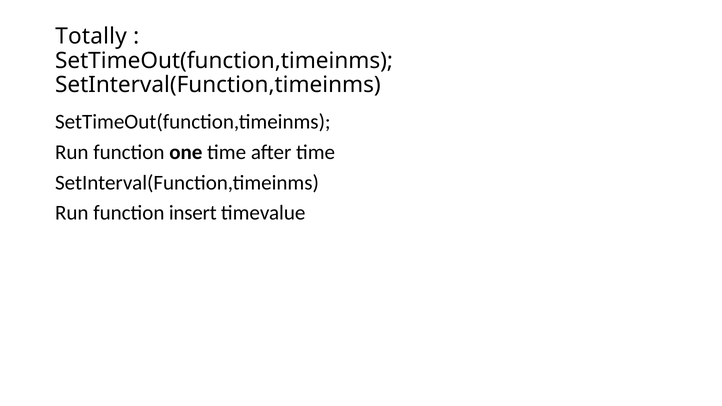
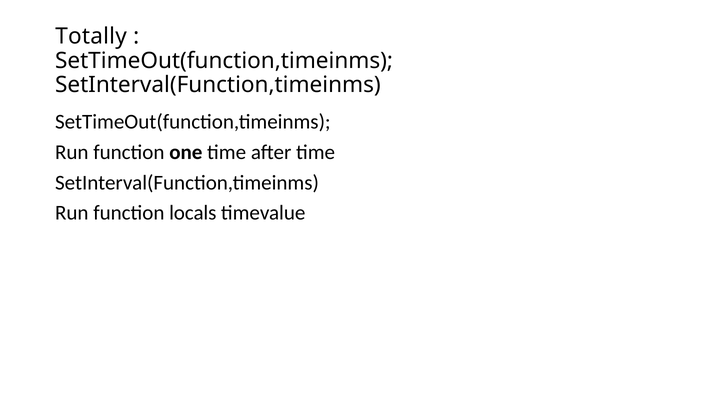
insert: insert -> locals
